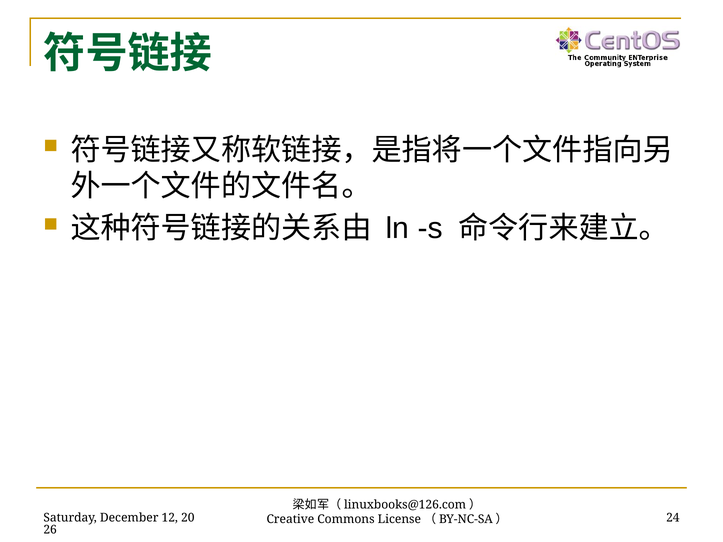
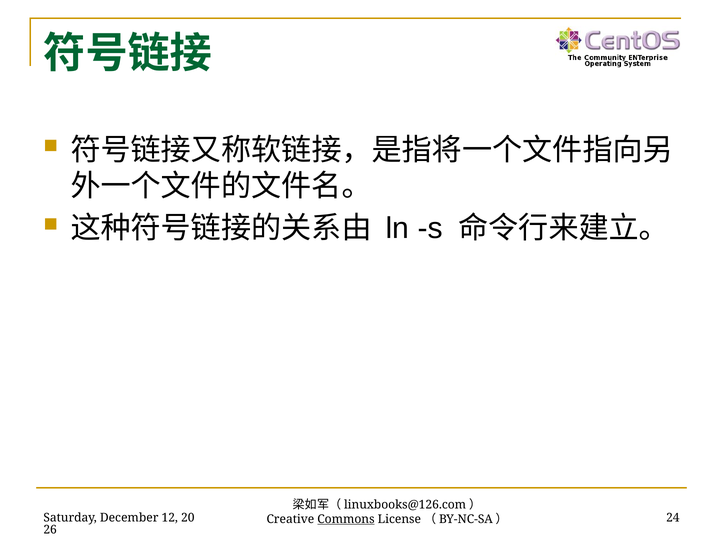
Commons underline: none -> present
